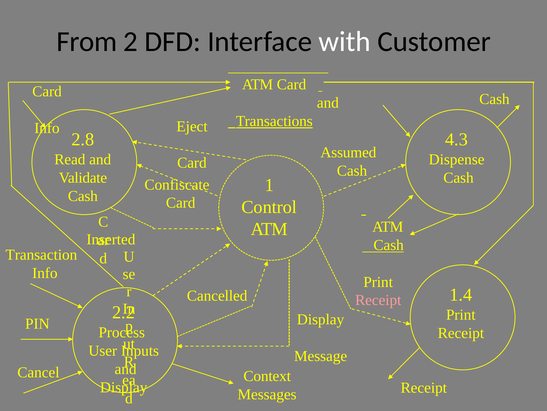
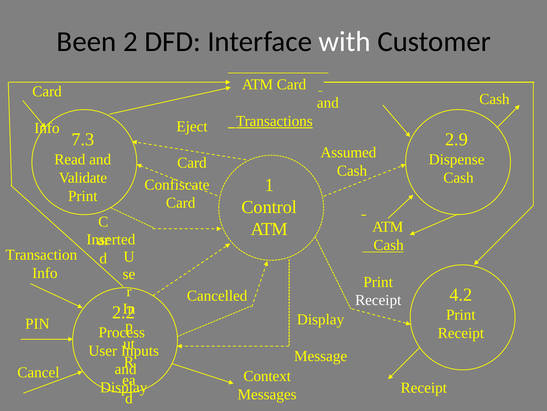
From: From -> Been
2.8: 2.8 -> 7.3
4.3: 4.3 -> 2.9
Cash at (83, 196): Cash -> Print
1.4: 1.4 -> 4.2
Receipt at (378, 300) colour: pink -> white
